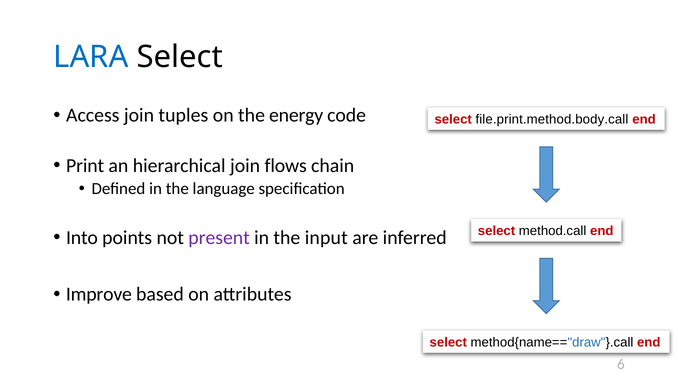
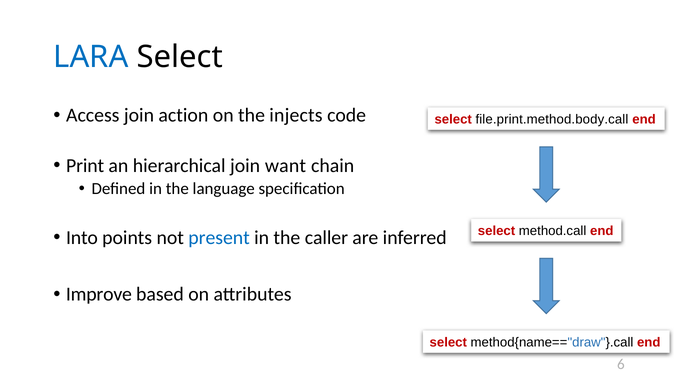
tuples: tuples -> action
energy: energy -> injects
flows: flows -> want
present colour: purple -> blue
input: input -> caller
